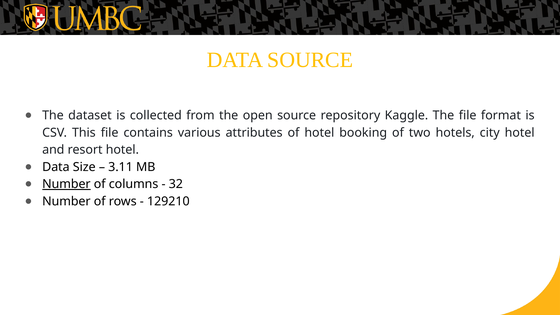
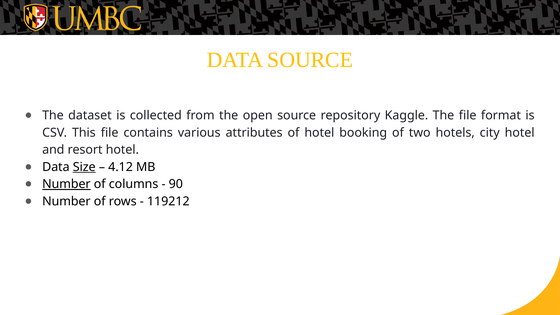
Size underline: none -> present
3.11: 3.11 -> 4.12
32: 32 -> 90
129210: 129210 -> 119212
